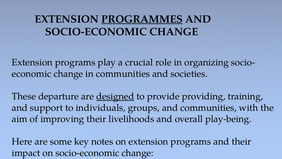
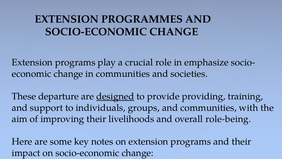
PROGRAMMES underline: present -> none
organizing: organizing -> emphasize
play-being: play-being -> role-being
